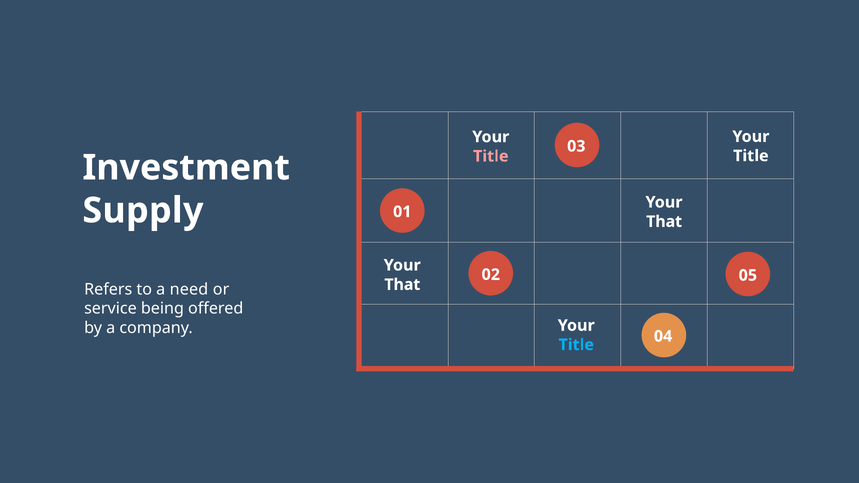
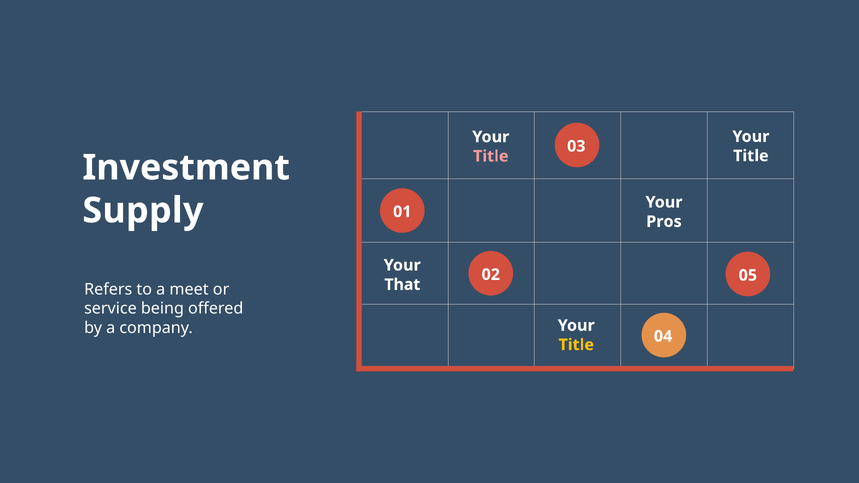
That at (664, 222): That -> Pros
need: need -> meet
Title at (576, 345) colour: light blue -> yellow
